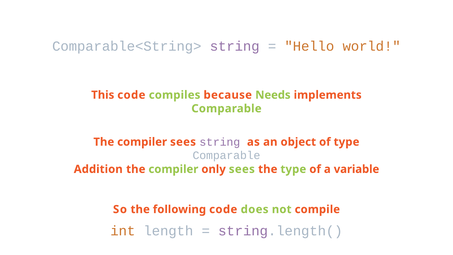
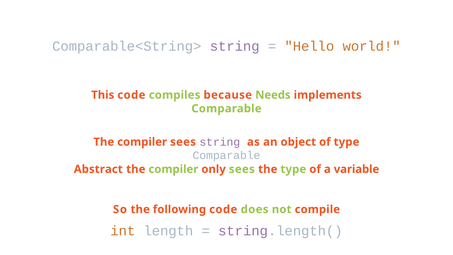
Addition: Addition -> Abstract
